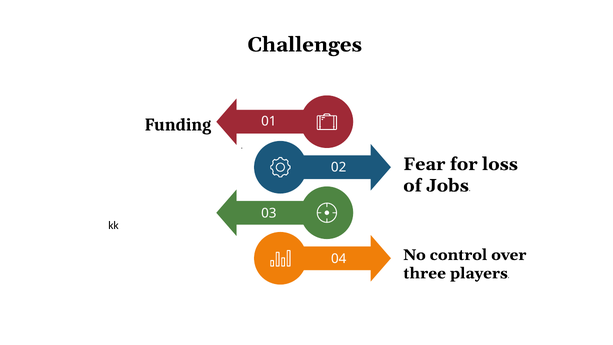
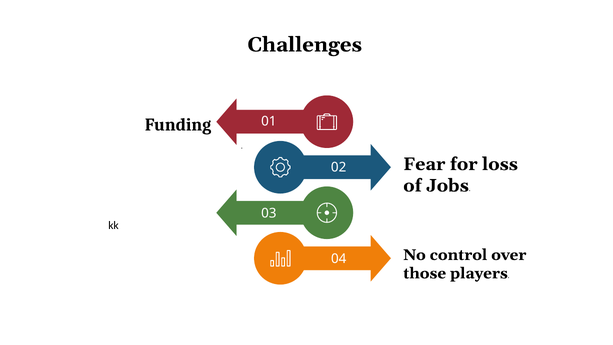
three: three -> those
